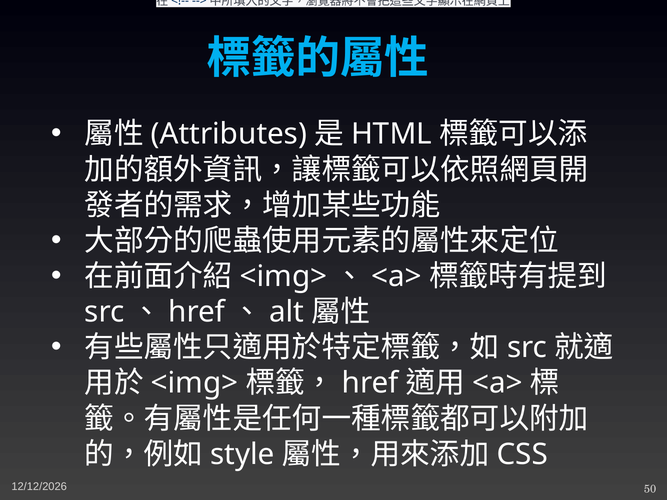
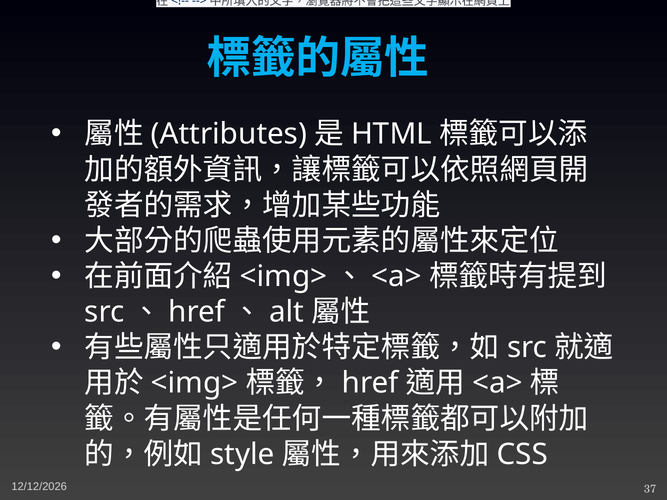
50: 50 -> 37
